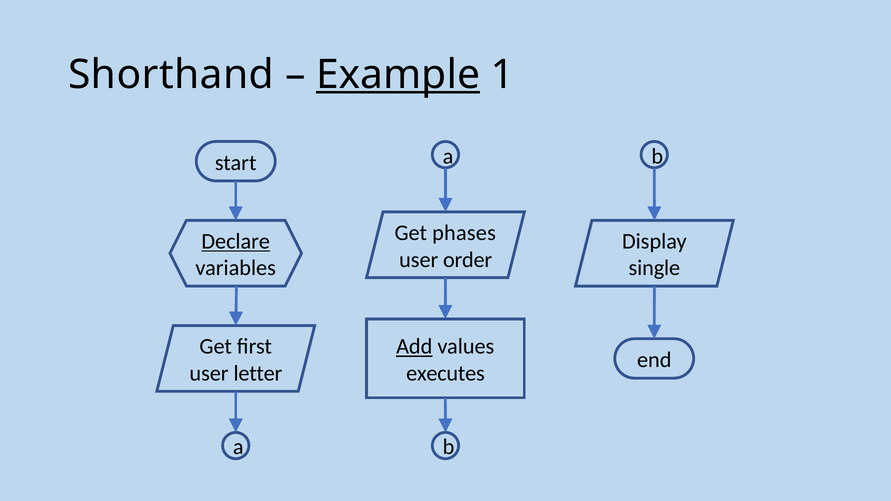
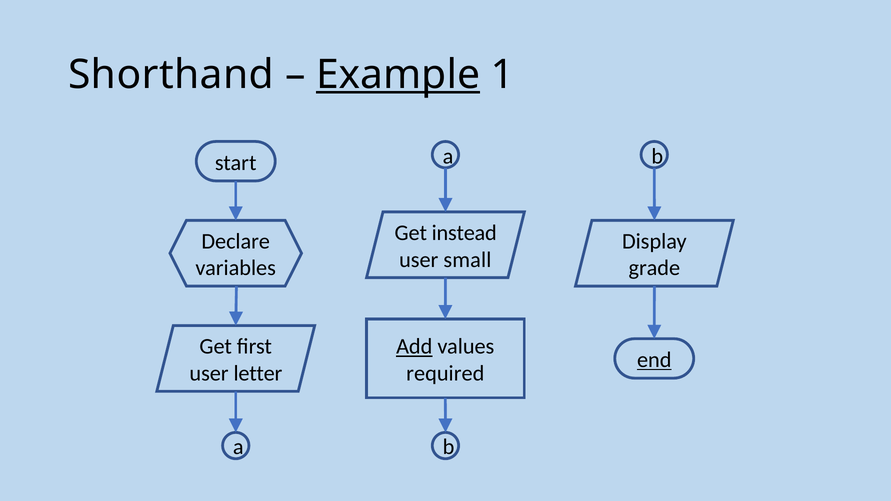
phases: phases -> instead
Declare underline: present -> none
order: order -> small
single: single -> grade
end underline: none -> present
executes: executes -> required
